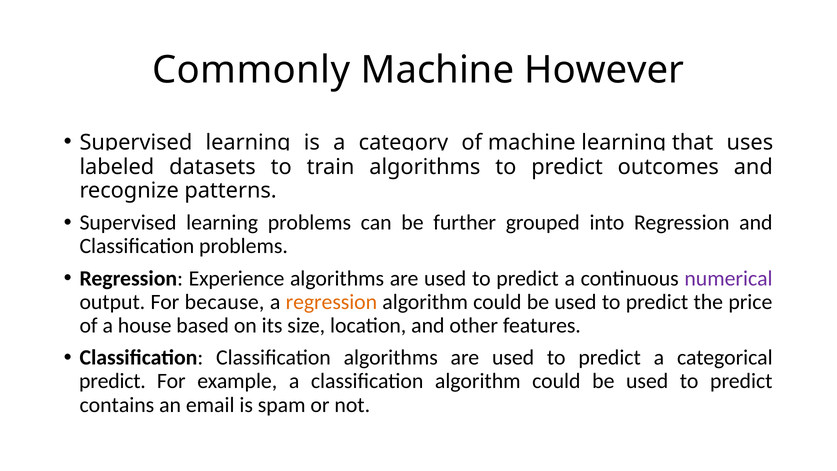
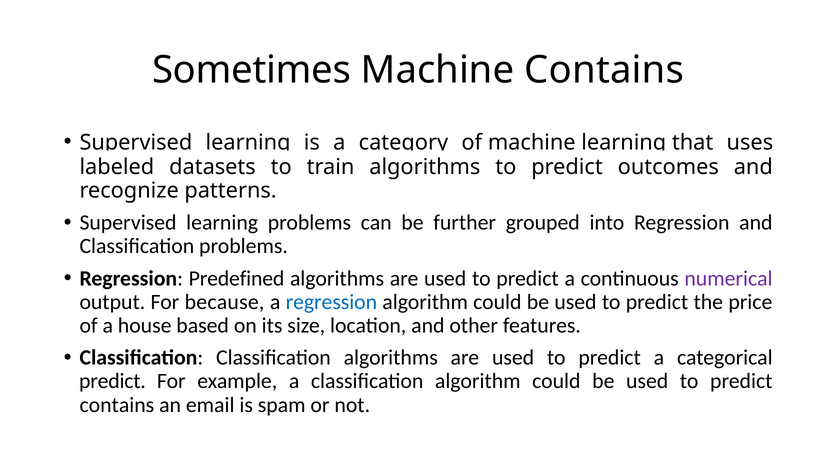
Commonly: Commonly -> Sometimes
Machine However: However -> Contains
Experience: Experience -> Predefined
regression at (331, 302) colour: orange -> blue
